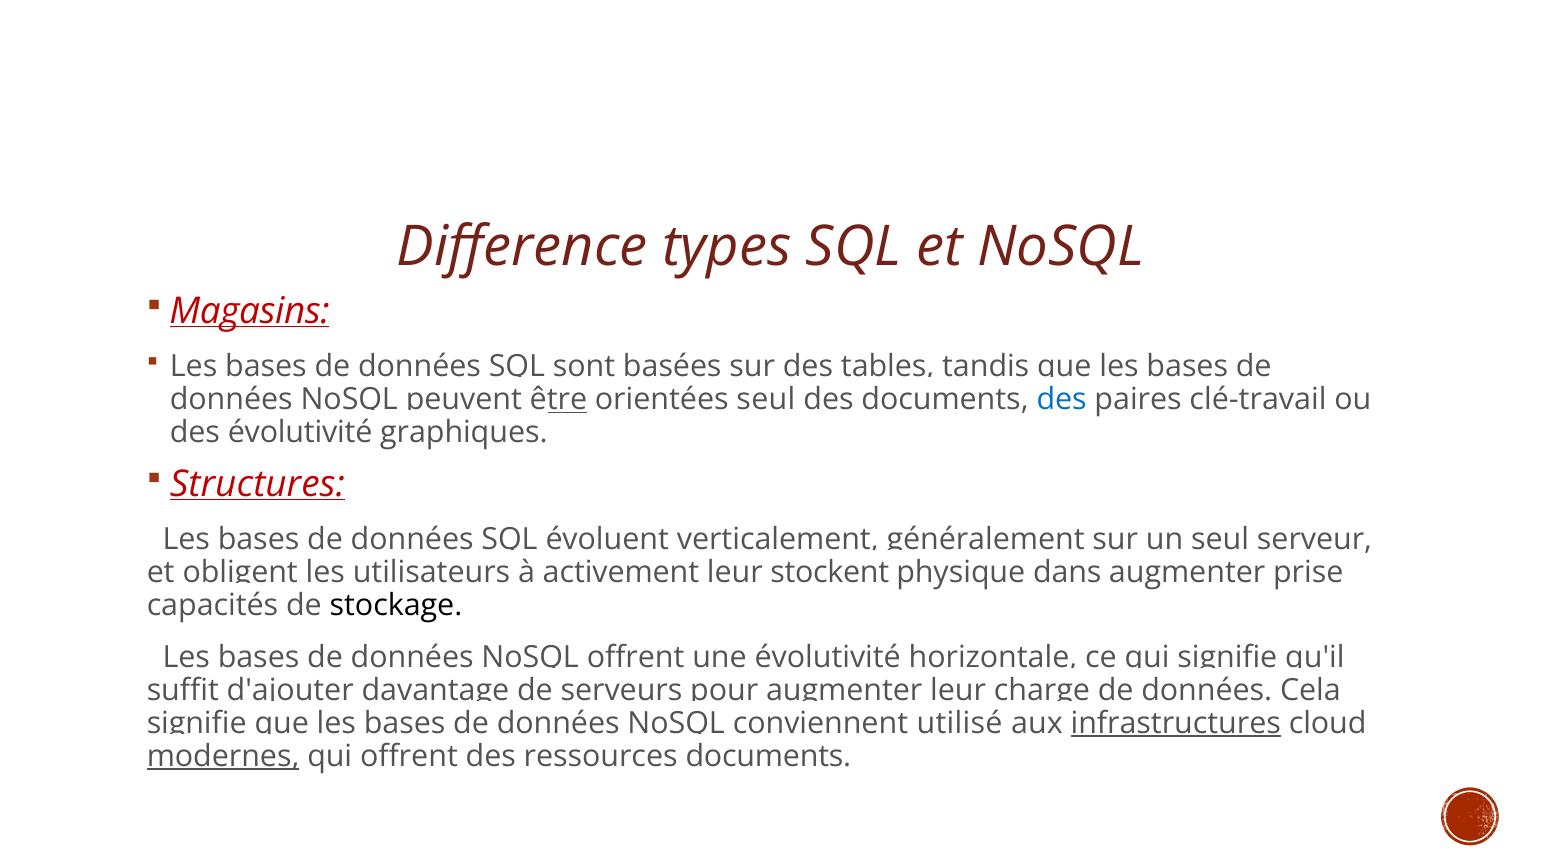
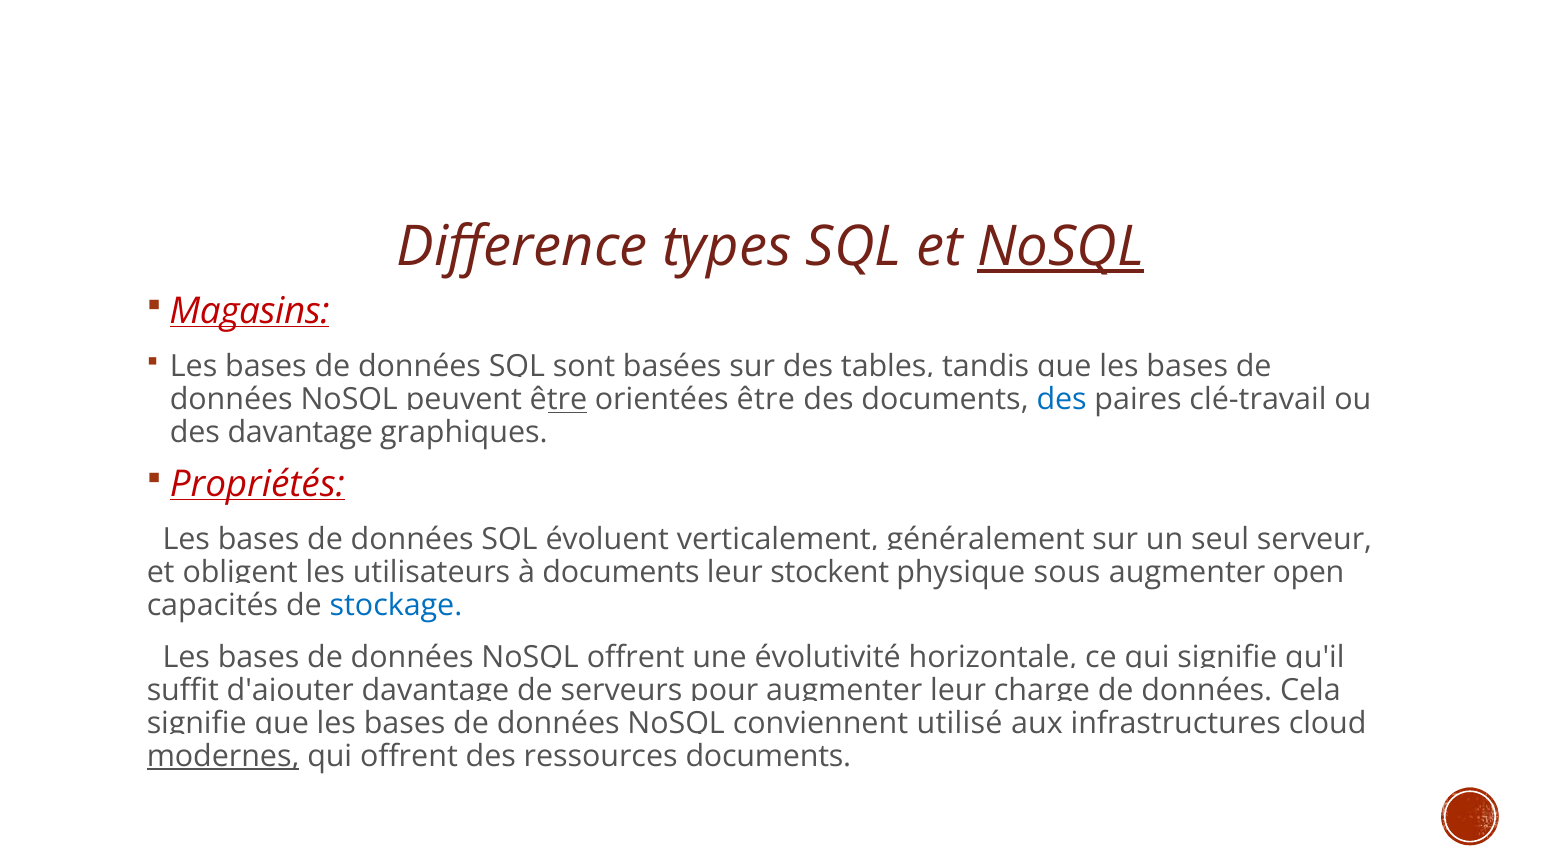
NoSQL at (1061, 247) underline: none -> present
orientées seul: seul -> être
des évolutivité: évolutivité -> davantage
Structures: Structures -> Propriétés
à activement: activement -> documents
dans: dans -> sous
prise: prise -> open
stockage colour: black -> blue
infrastructures underline: present -> none
